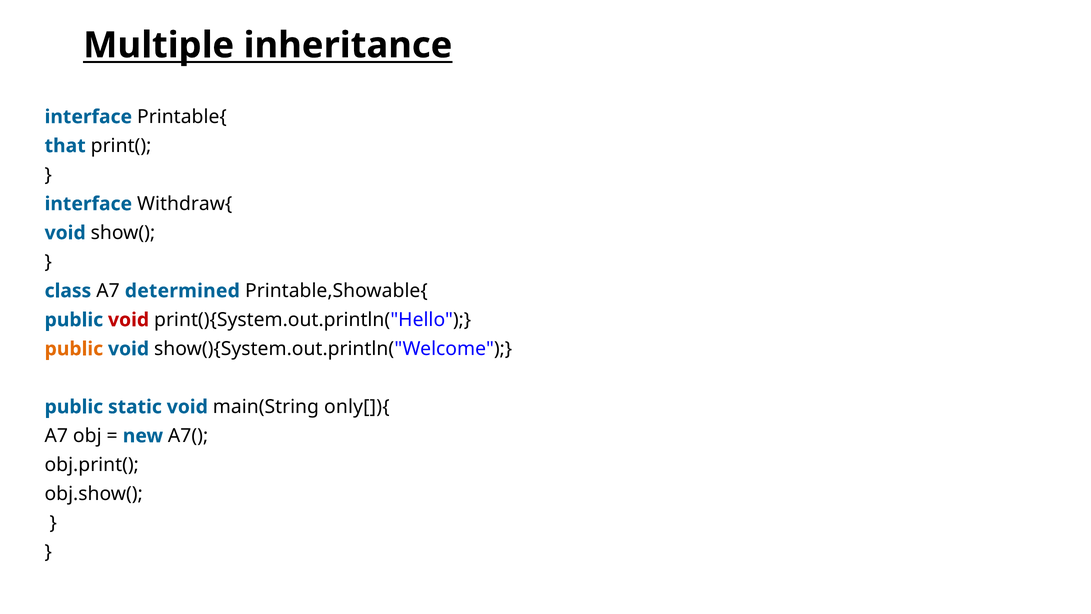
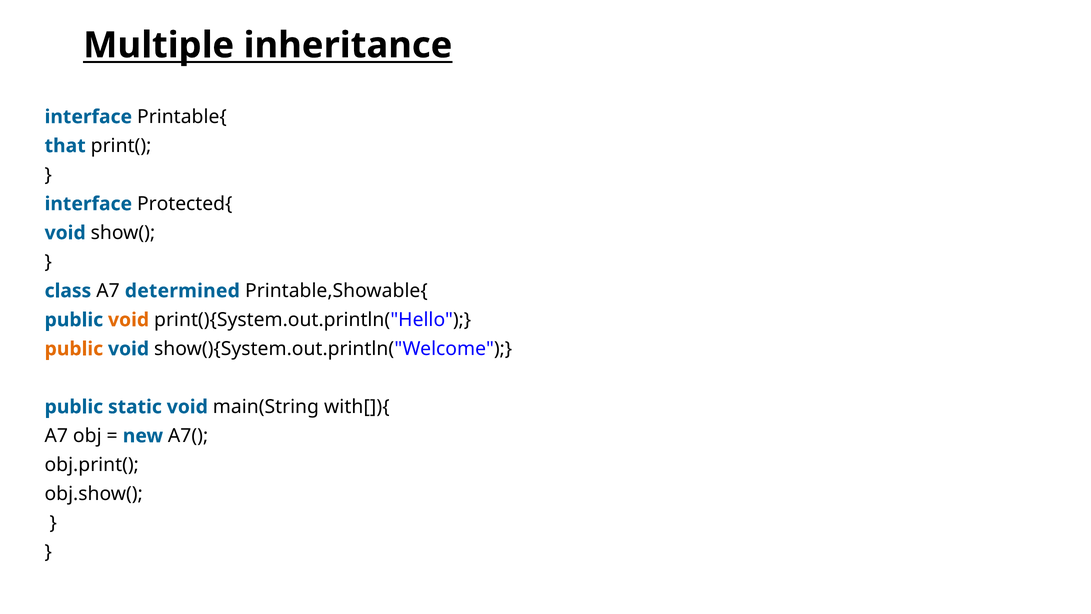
Withdraw{: Withdraw{ -> Protected{
void at (129, 320) colour: red -> orange
only[]){: only[]){ -> with[]){
